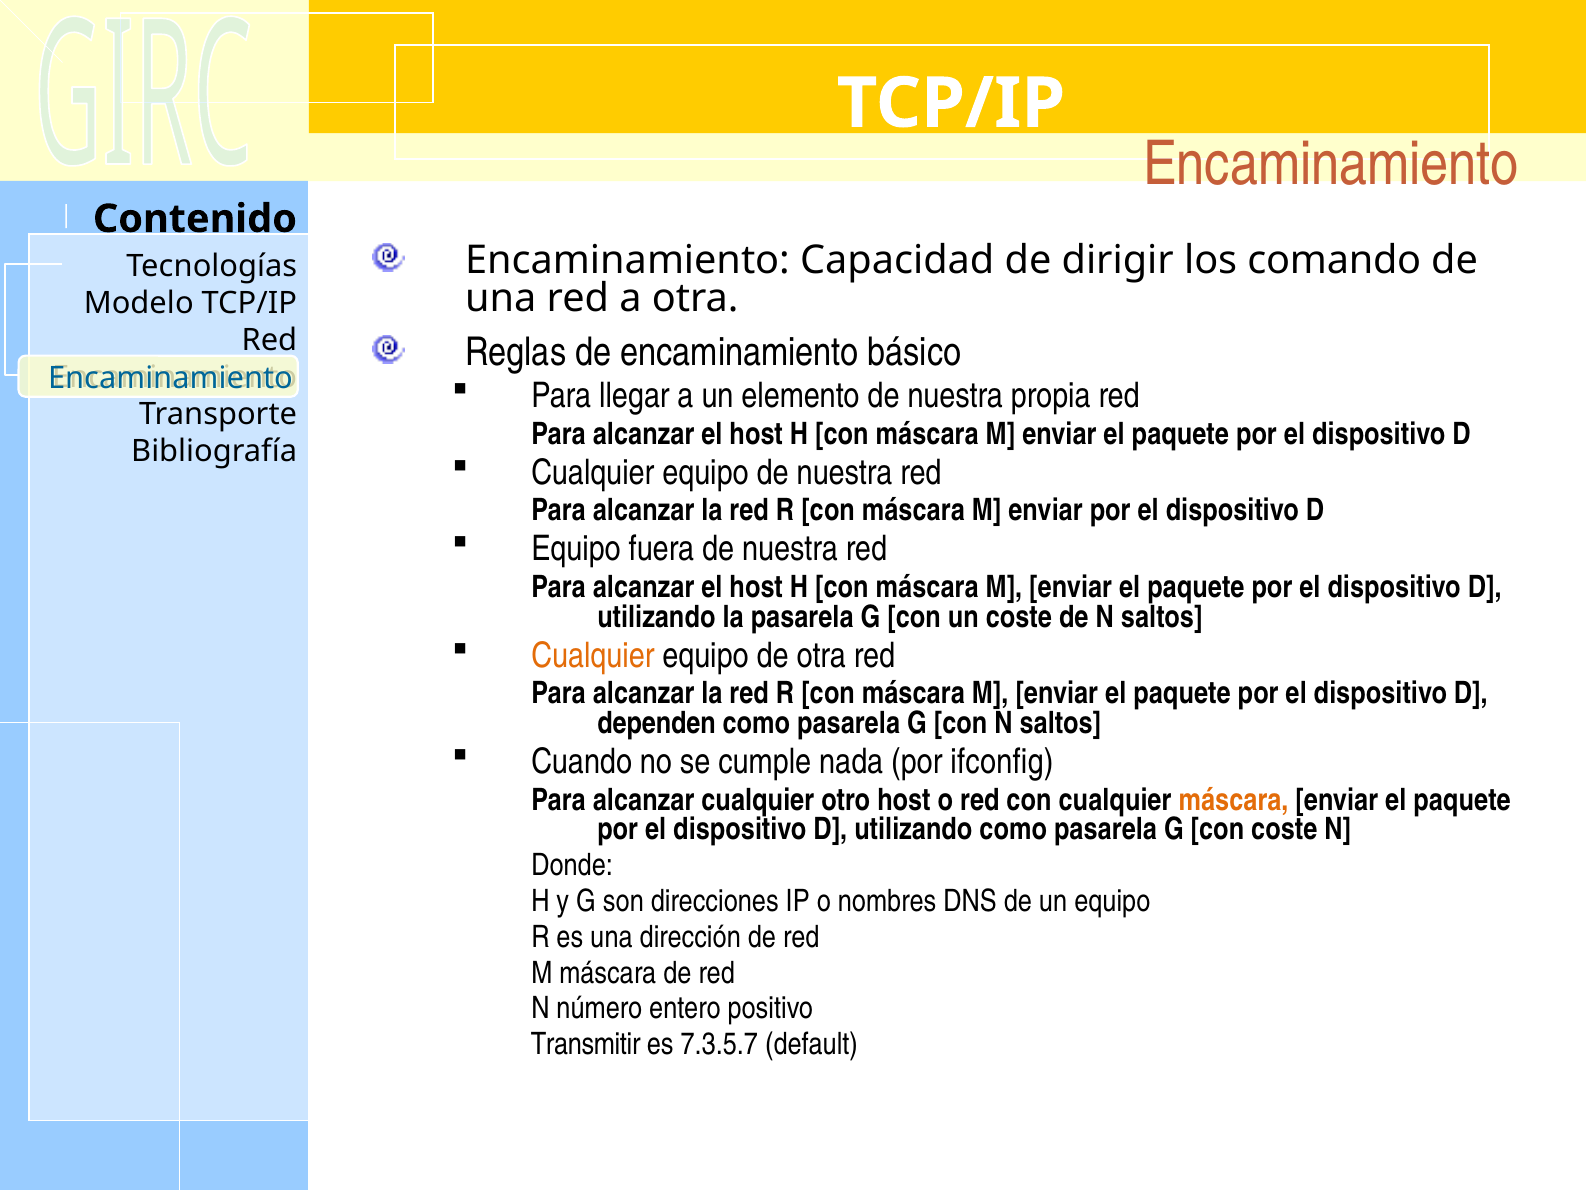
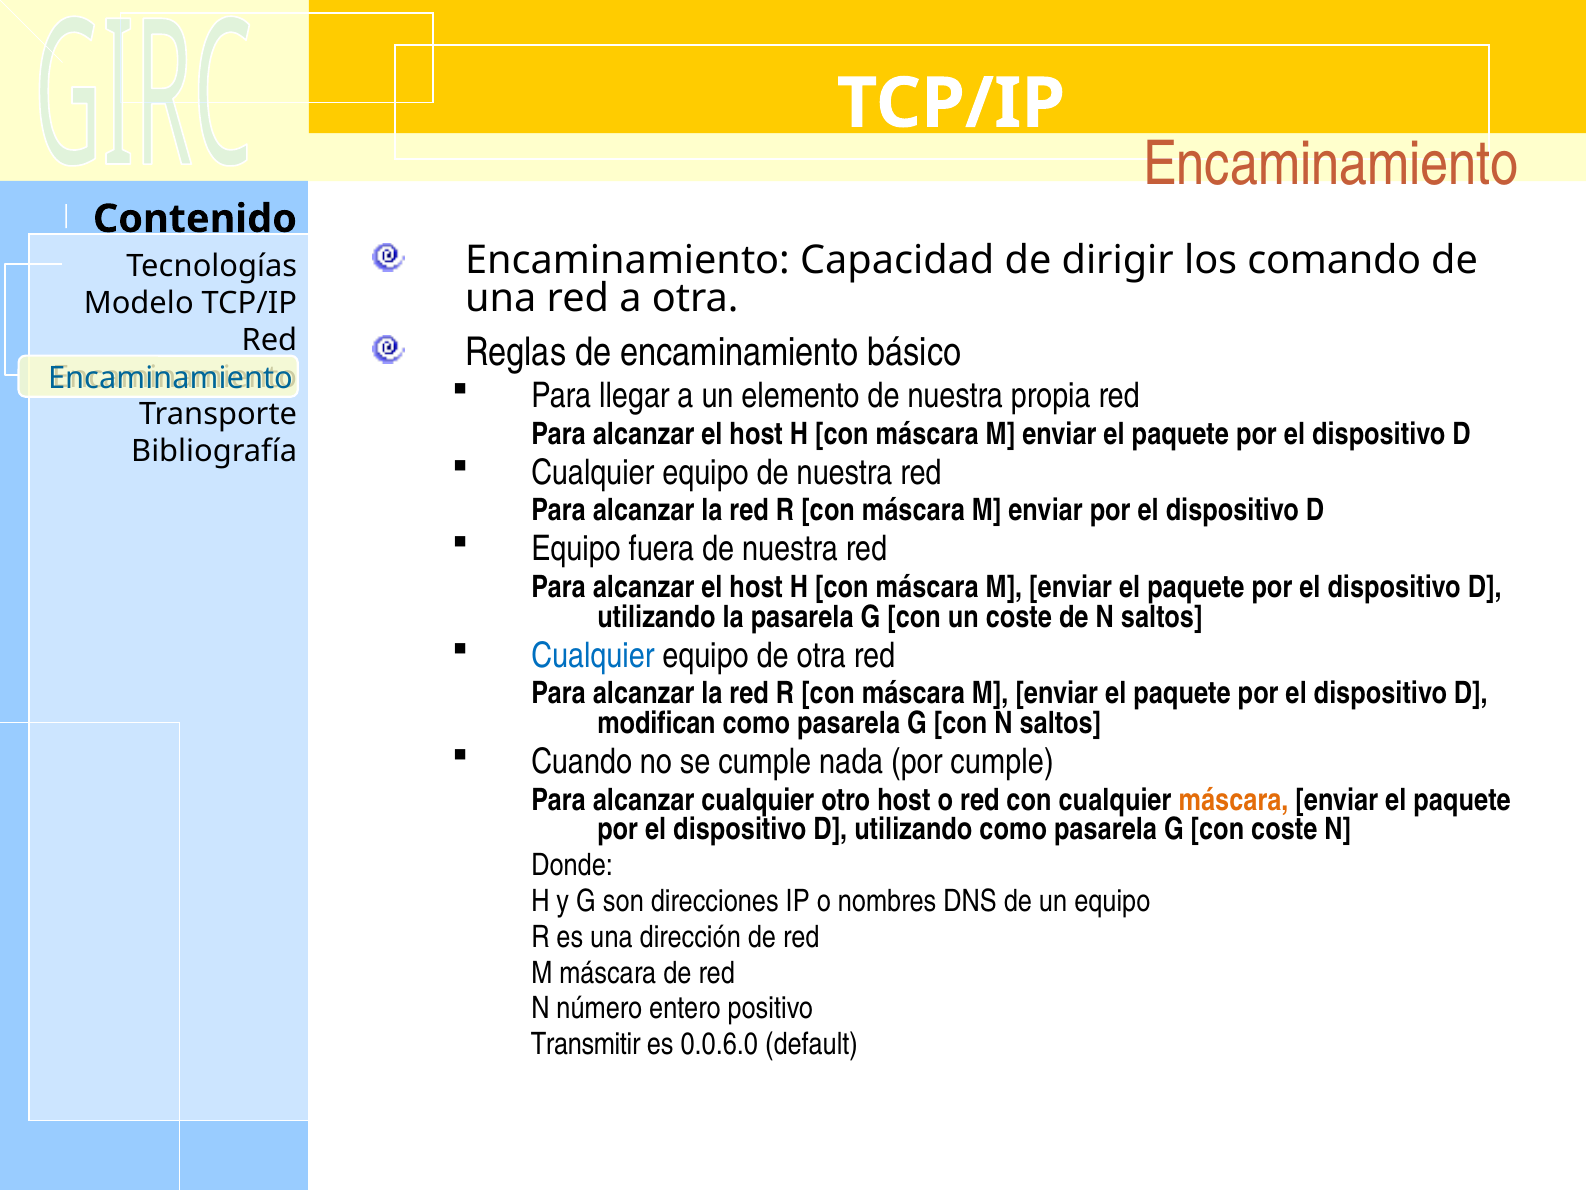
Cualquier at (593, 655) colour: orange -> blue
dependen: dependen -> modifican
por ifconfig: ifconfig -> cumple
7.3.5.7: 7.3.5.7 -> 0.0.6.0
